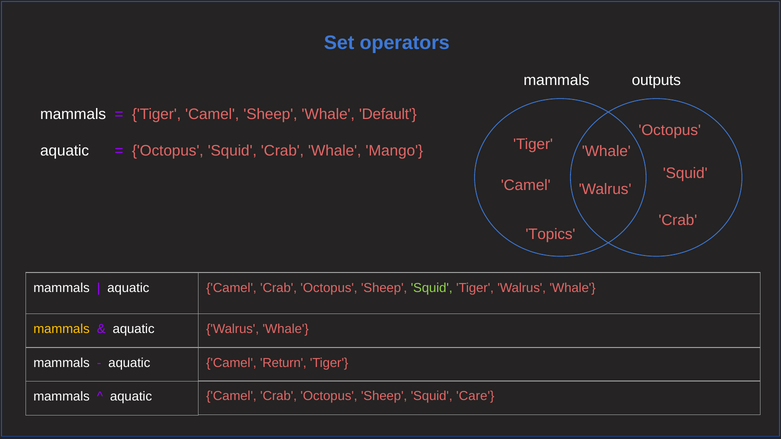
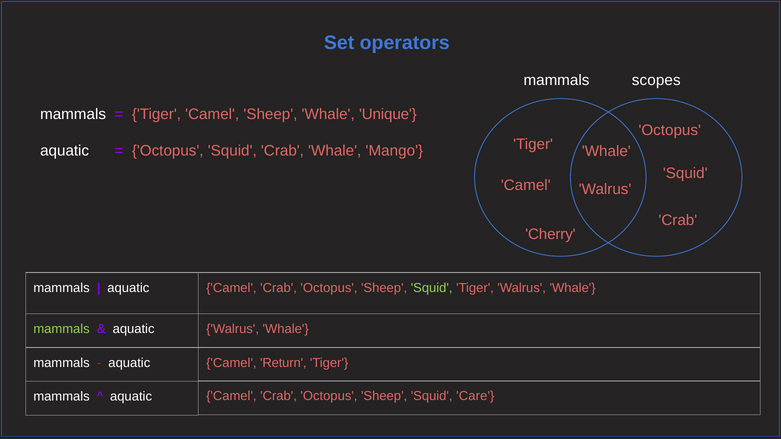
outputs: outputs -> scopes
Default: Default -> Unique
Topics: Topics -> Cherry
mammals at (62, 329) colour: yellow -> light green
